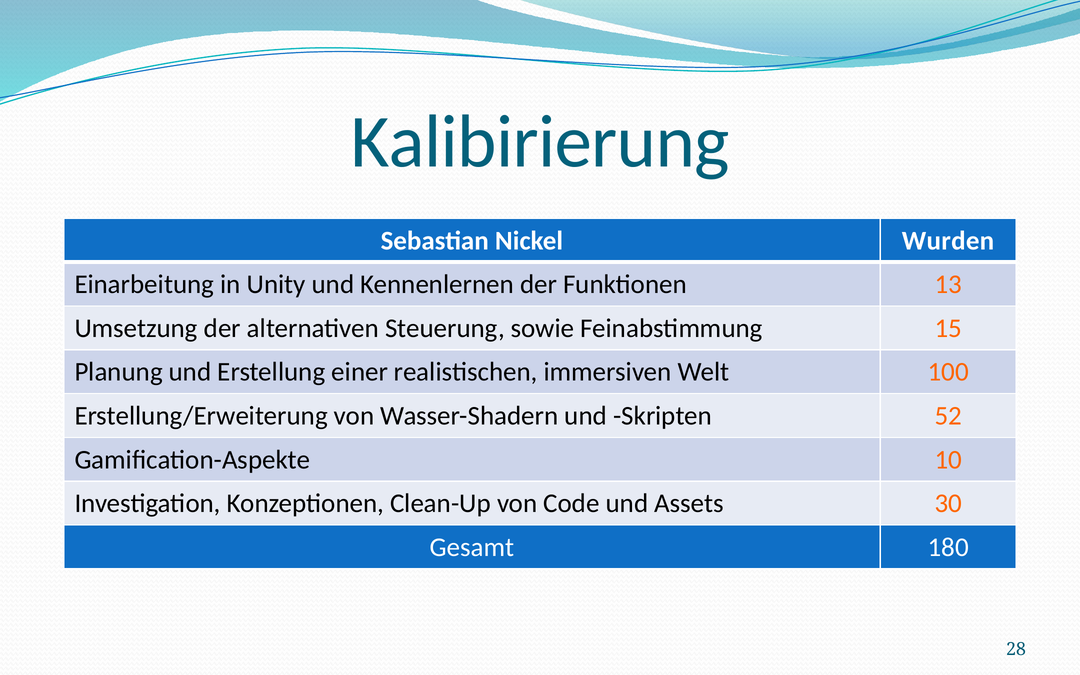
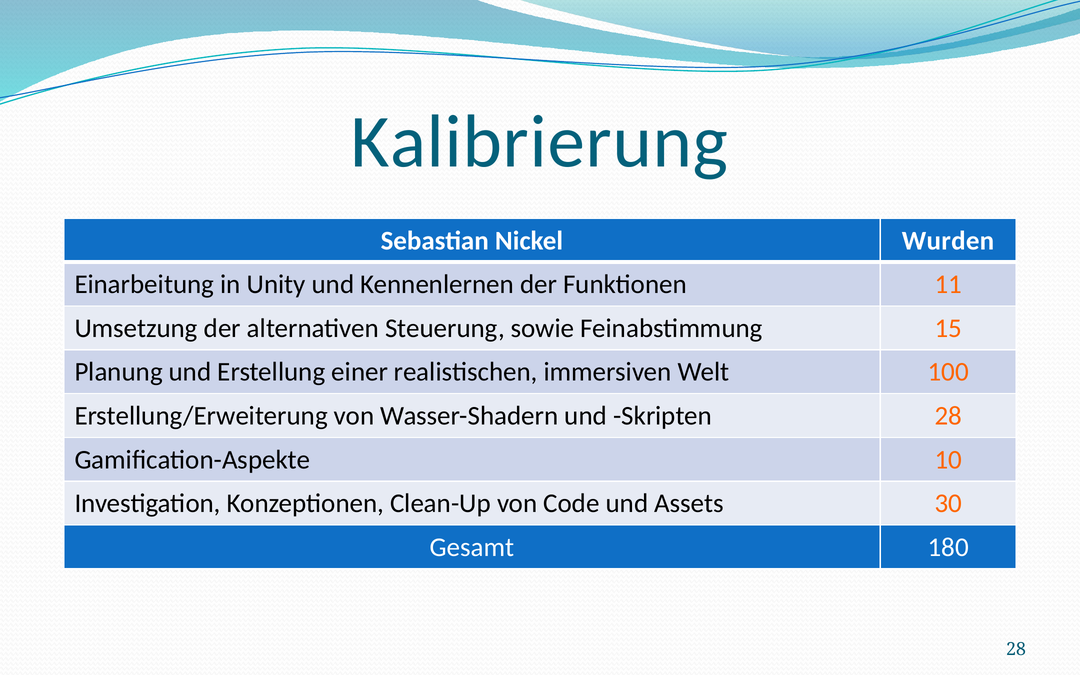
Kalibirierung: Kalibirierung -> Kalibrierung
13: 13 -> 11
Skripten 52: 52 -> 28
